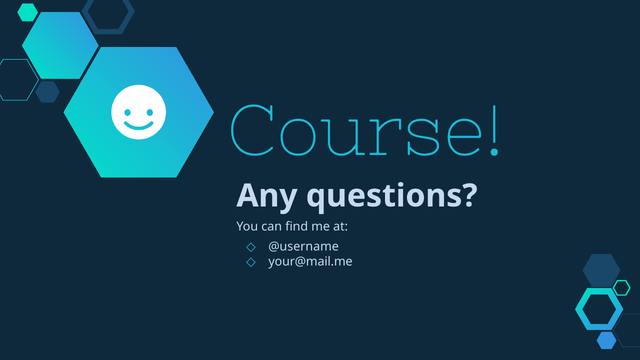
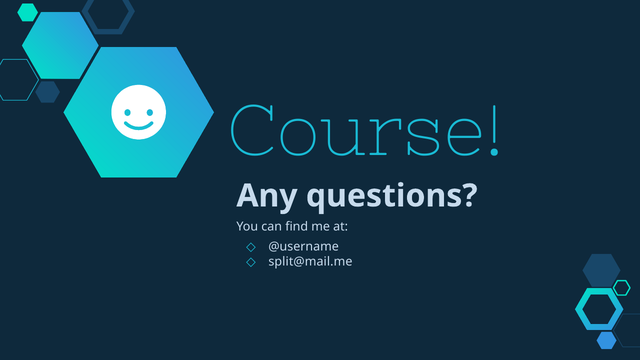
your@mail.me: your@mail.me -> split@mail.me
